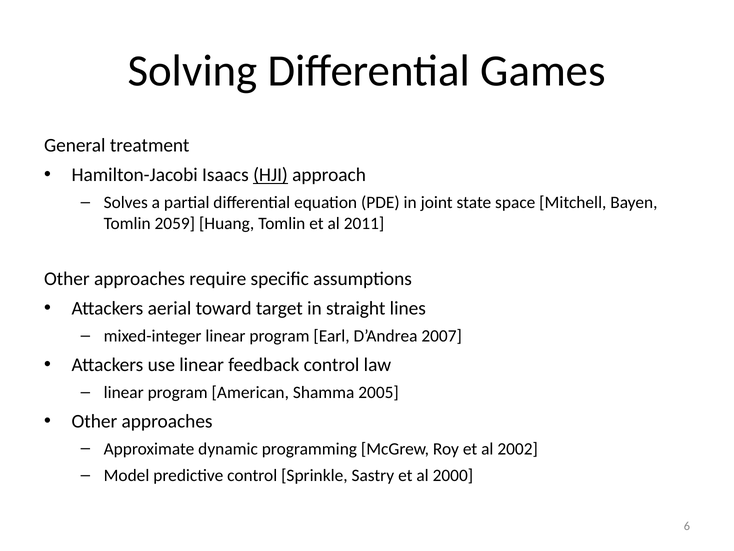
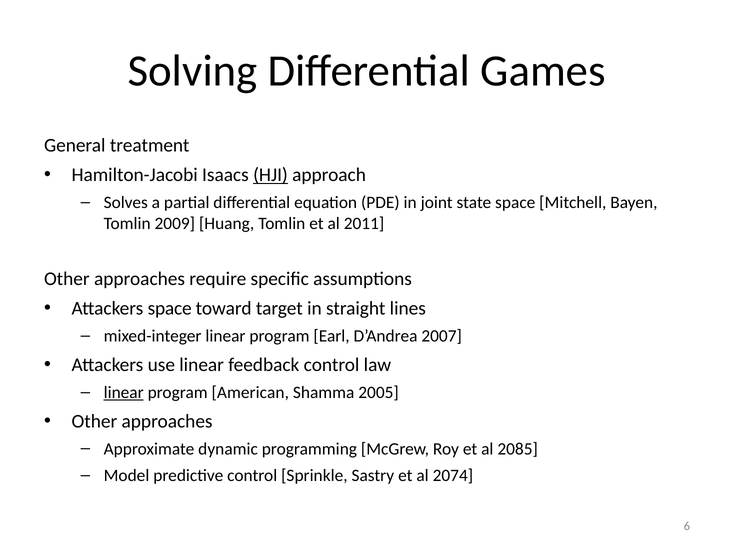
2059: 2059 -> 2009
Attackers aerial: aerial -> space
linear at (124, 392) underline: none -> present
2002: 2002 -> 2085
2000: 2000 -> 2074
